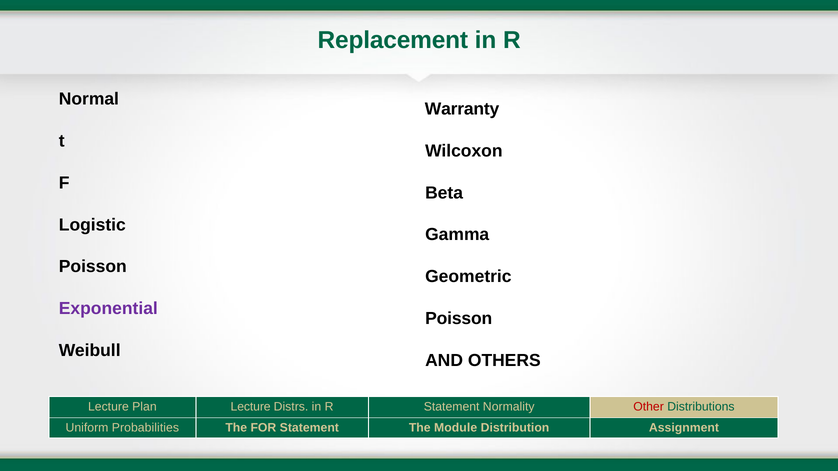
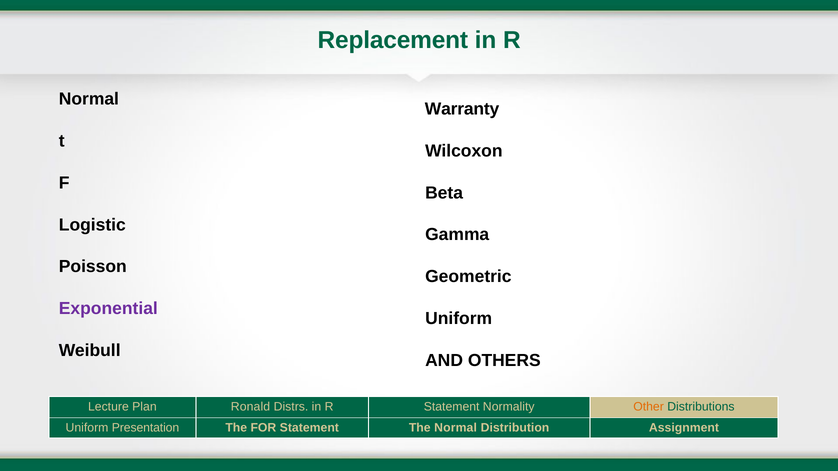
Poisson at (459, 319): Poisson -> Uniform
Plan Lecture: Lecture -> Ronald
Other colour: red -> orange
Probabilities: Probabilities -> Presentation
The Module: Module -> Normal
